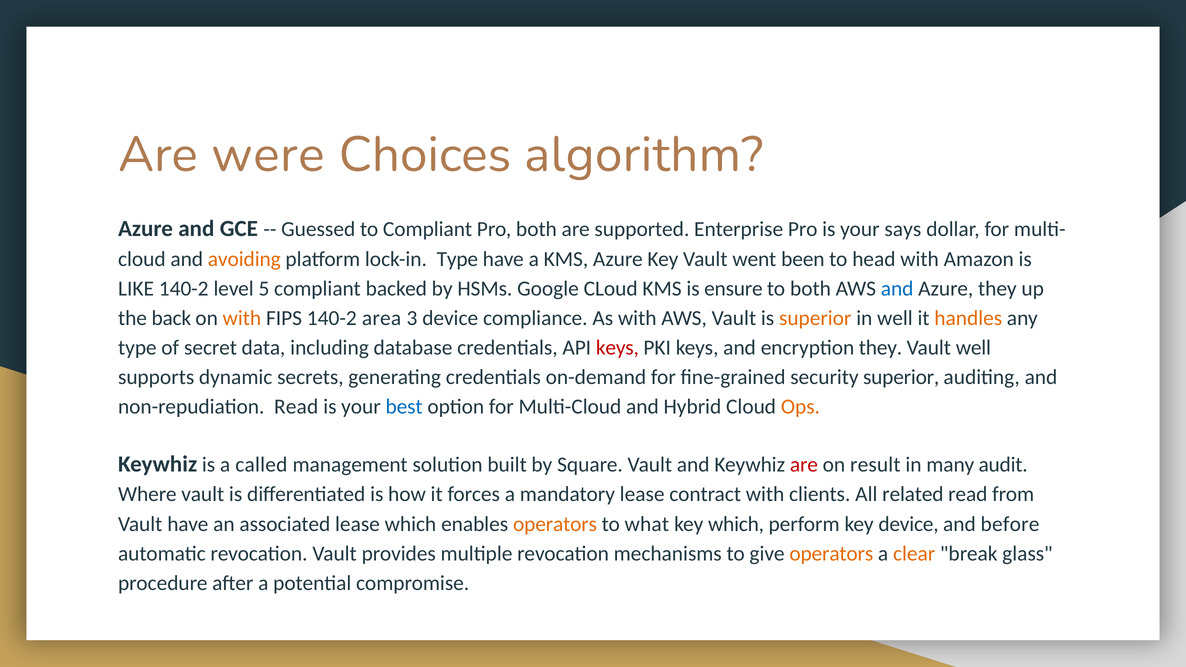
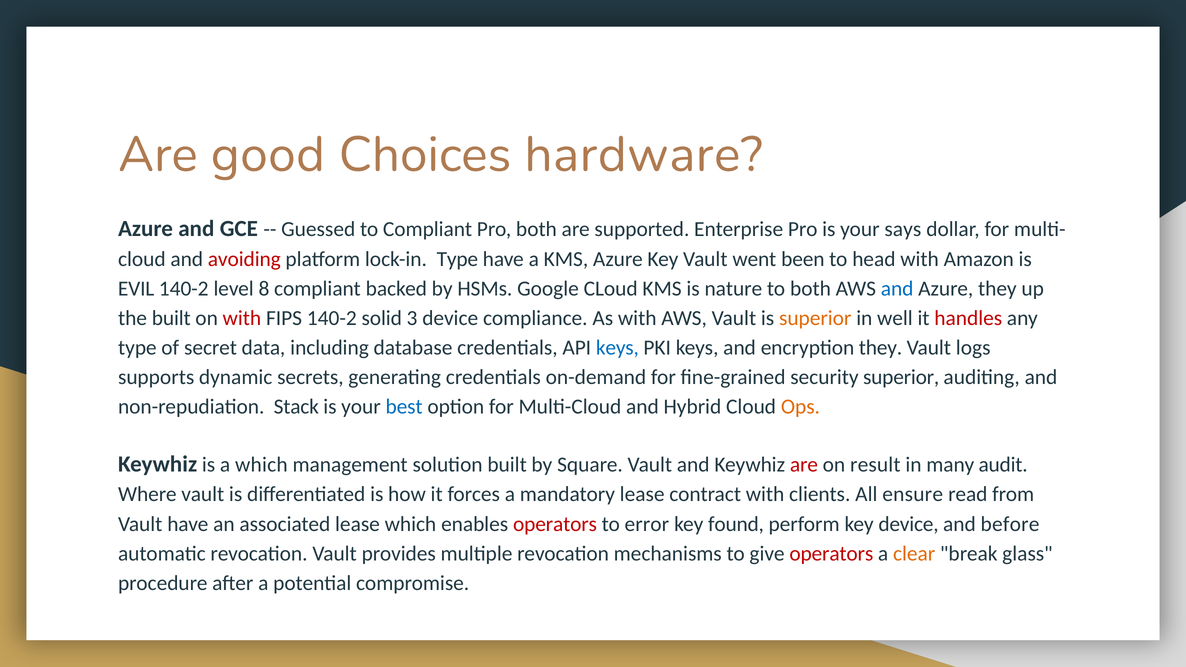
were: were -> good
algorithm: algorithm -> hardware
avoiding colour: orange -> red
LIKE: LIKE -> EVIL
5: 5 -> 8
ensure: ensure -> nature
the back: back -> built
with at (242, 318) colour: orange -> red
area: area -> solid
handles colour: orange -> red
keys at (617, 348) colour: red -> blue
Vault well: well -> logs
non-repudiation Read: Read -> Stack
a called: called -> which
related: related -> ensure
operators at (555, 524) colour: orange -> red
what: what -> error
key which: which -> found
operators at (831, 554) colour: orange -> red
